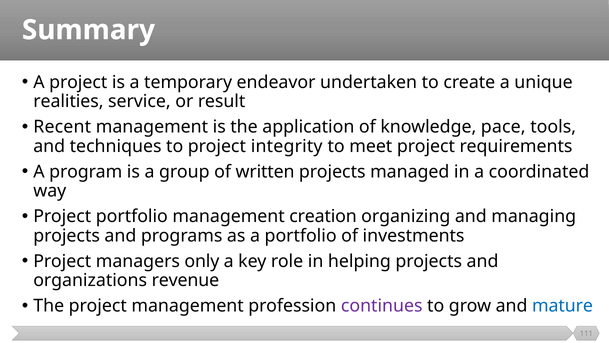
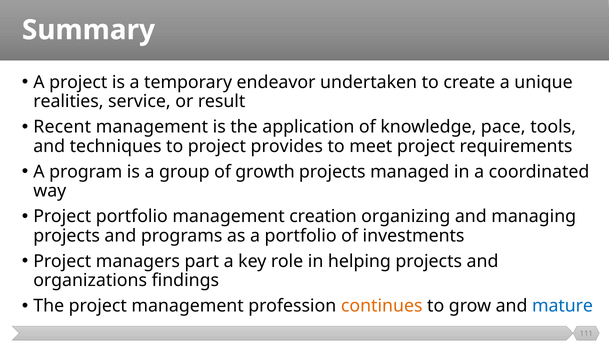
integrity: integrity -> provides
written: written -> growth
only: only -> part
revenue: revenue -> findings
continues colour: purple -> orange
